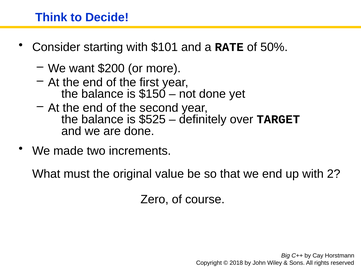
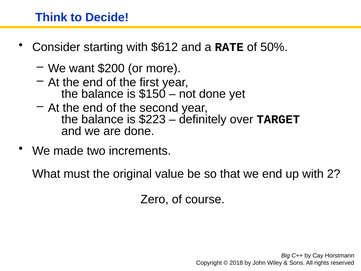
$101: $101 -> $612
$525: $525 -> $223
